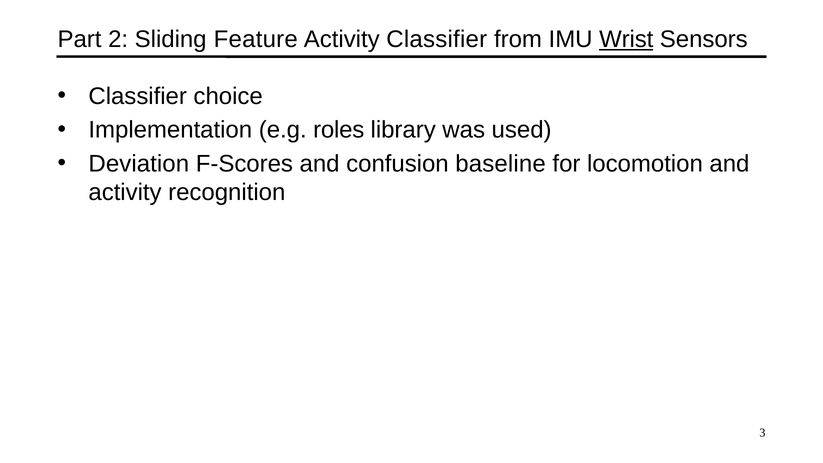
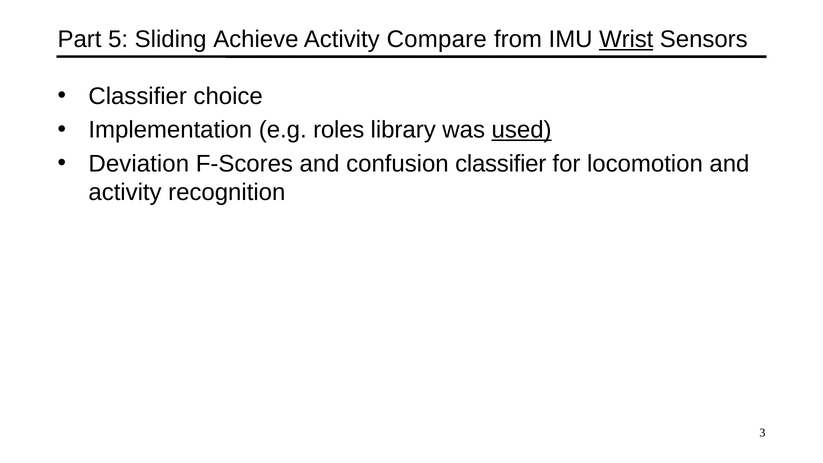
2: 2 -> 5
Feature: Feature -> Achieve
Activity Classifier: Classifier -> Compare
used underline: none -> present
confusion baseline: baseline -> classifier
